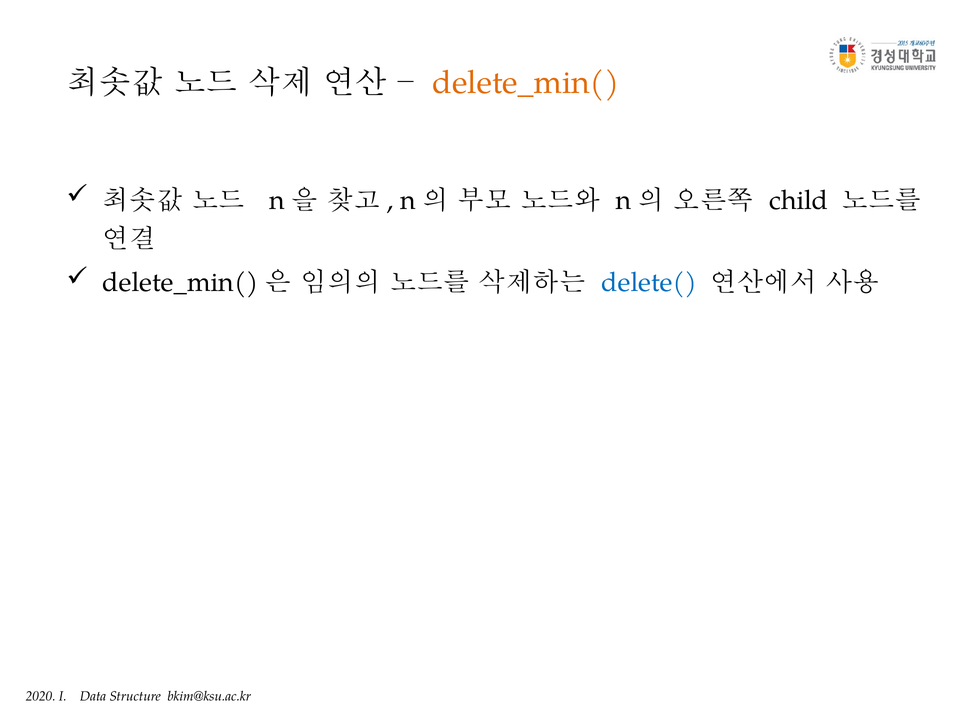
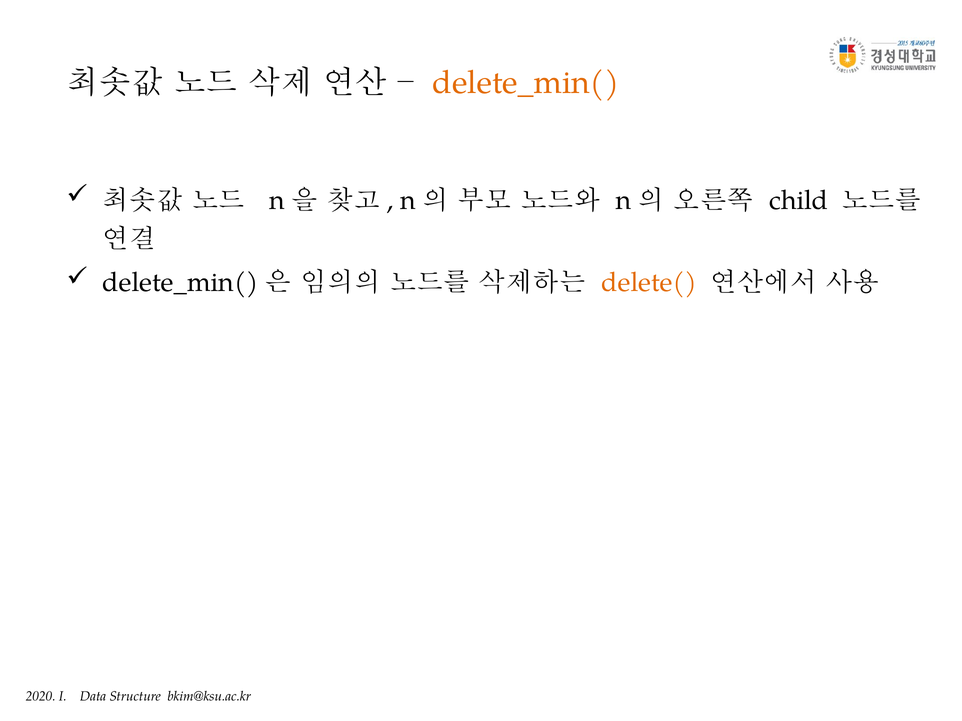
delete( colour: blue -> orange
